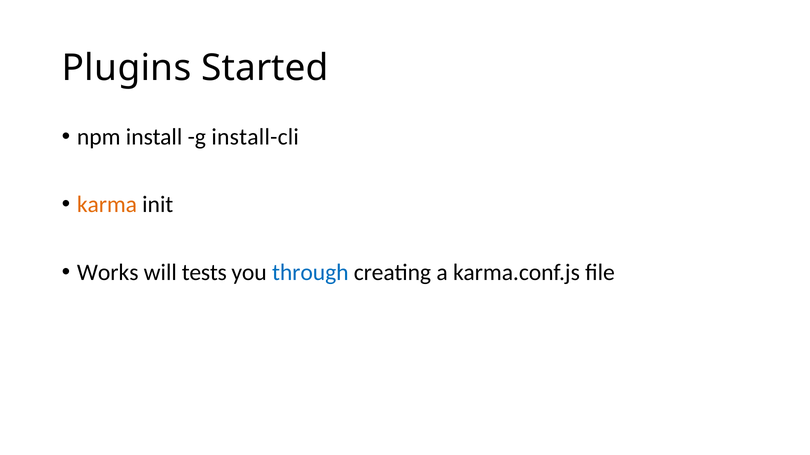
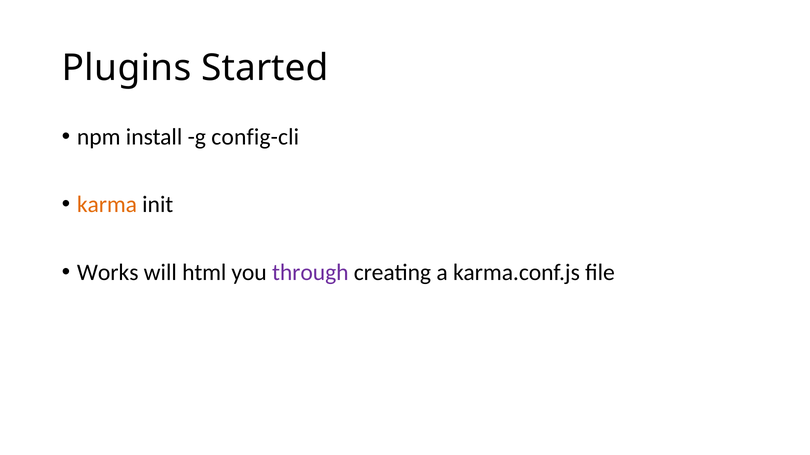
install-cli: install-cli -> config-cli
tests: tests -> html
through colour: blue -> purple
